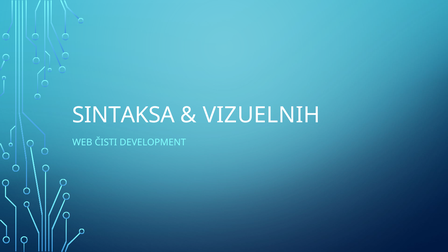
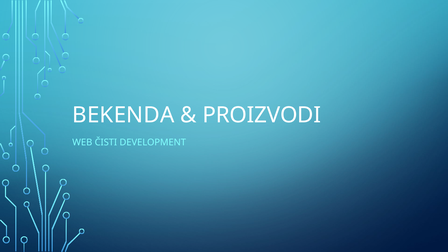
SINTAKSA: SINTAKSA -> BEKENDA
VIZUELNIH: VIZUELNIH -> PROIZVODI
